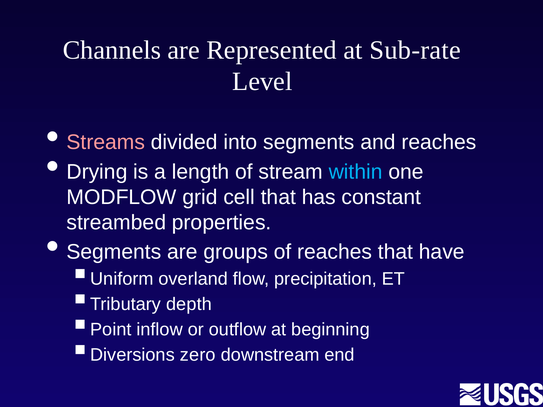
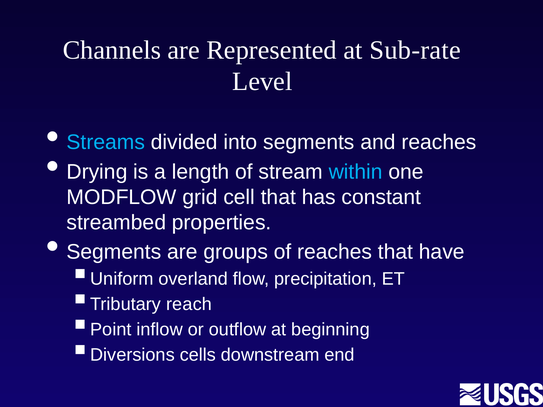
Streams colour: pink -> light blue
depth: depth -> reach
zero: zero -> cells
